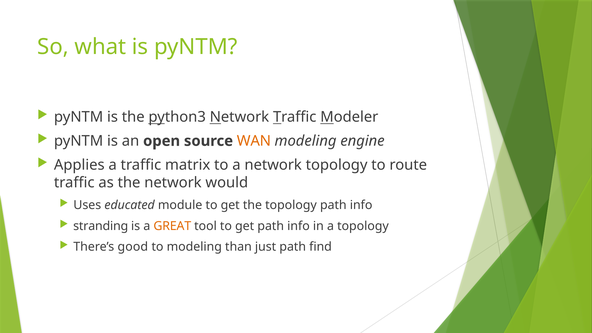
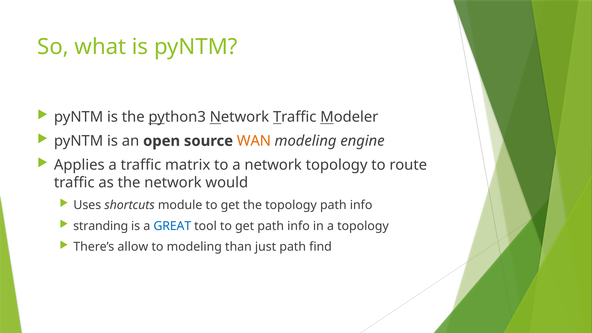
educated: educated -> shortcuts
GREAT colour: orange -> blue
good: good -> allow
